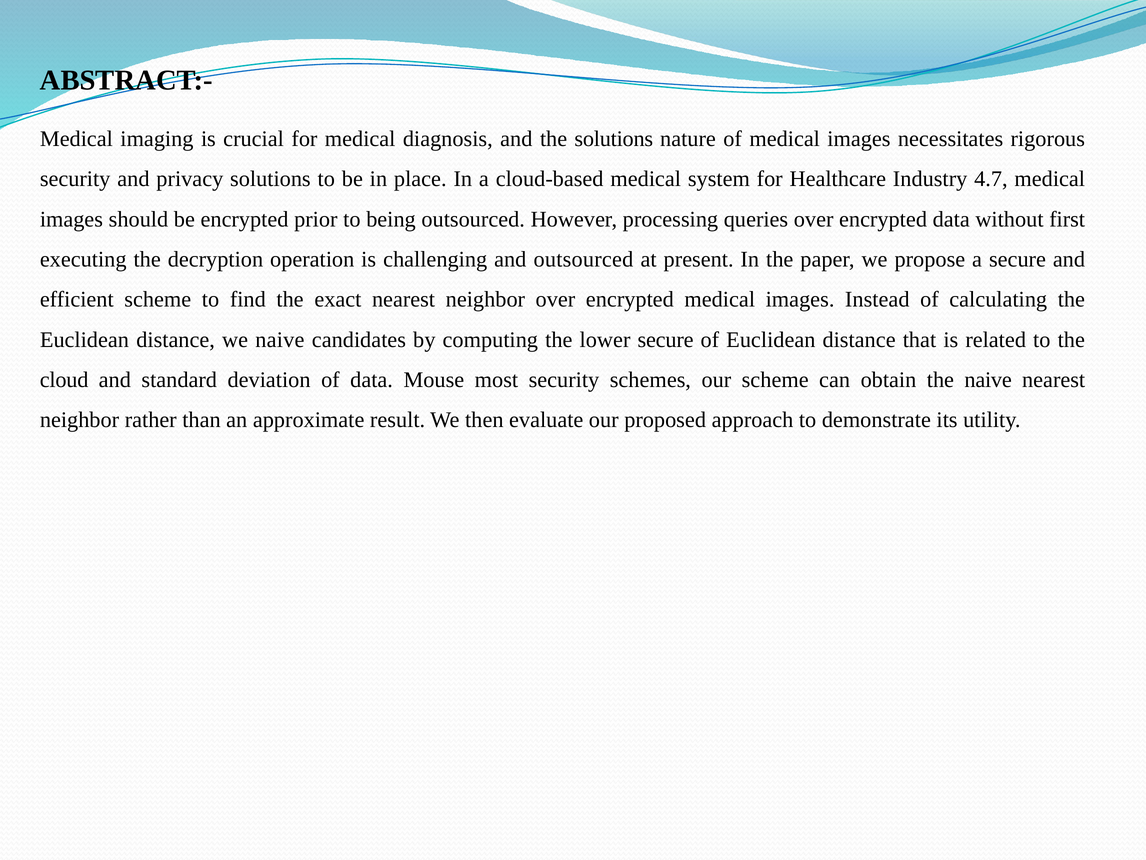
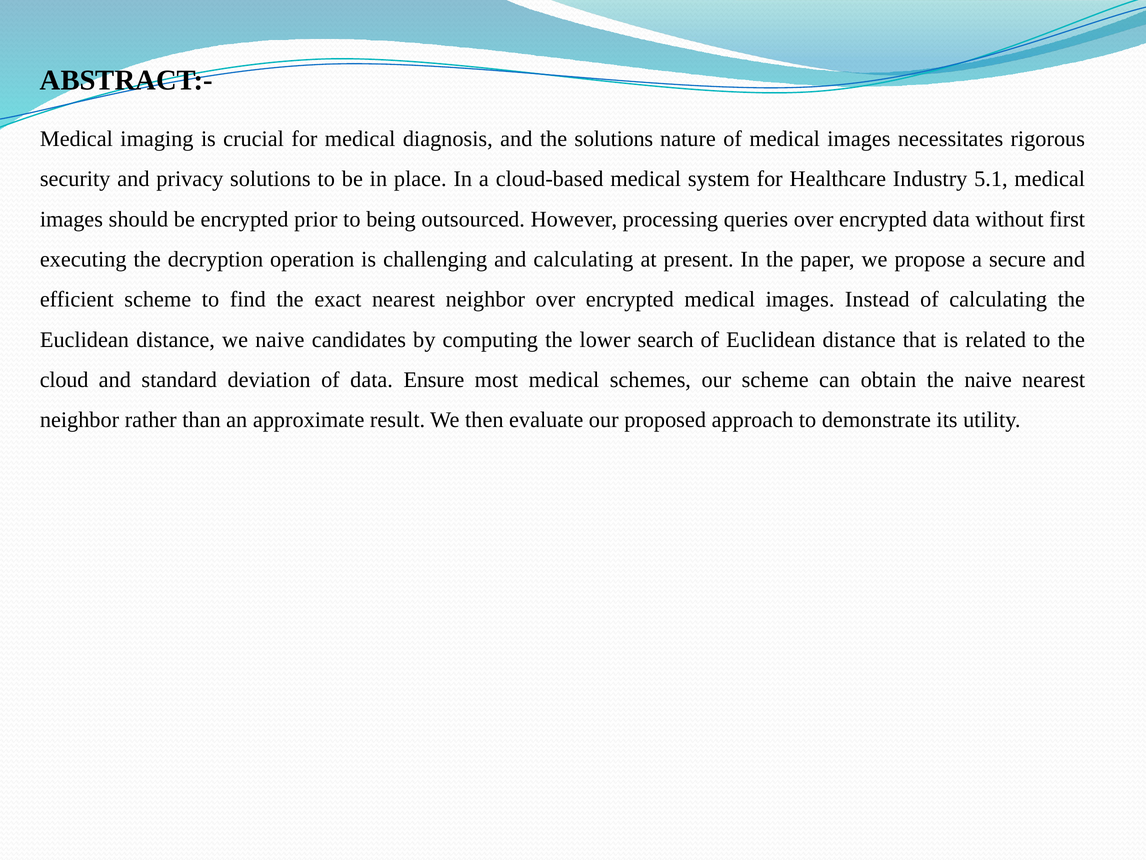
4.7: 4.7 -> 5.1
and outsourced: outsourced -> calculating
lower secure: secure -> search
Mouse: Mouse -> Ensure
most security: security -> medical
